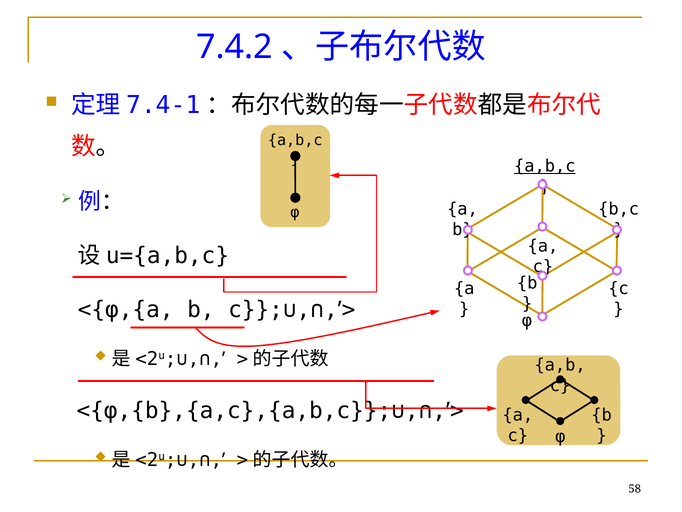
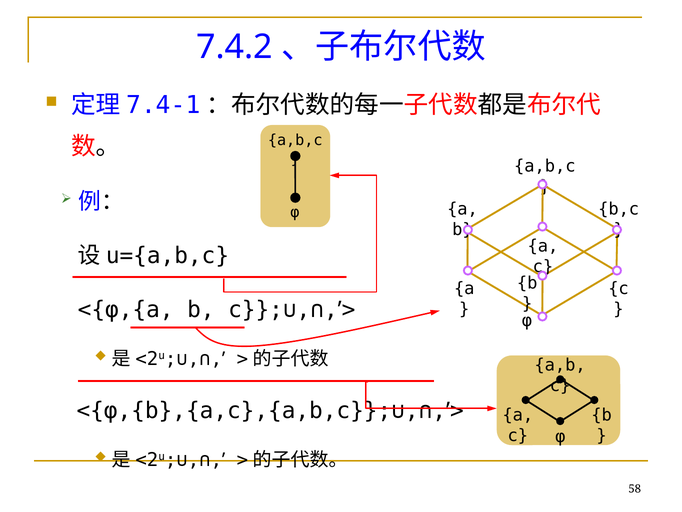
a,b,c at (545, 166) underline: present -> none
